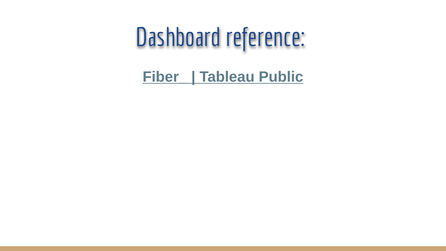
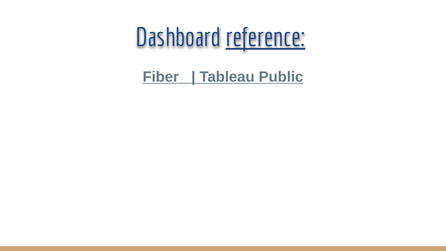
reference underline: none -> present
